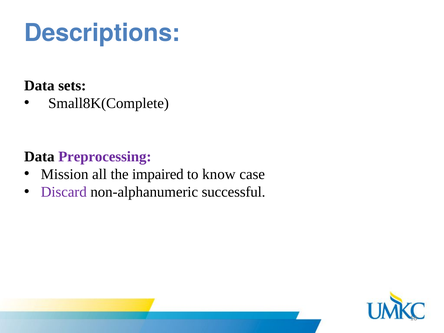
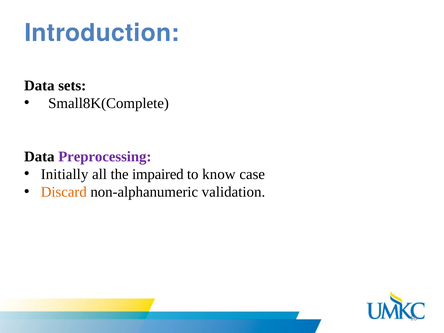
Descriptions: Descriptions -> Introduction
Mission: Mission -> Initially
Discard colour: purple -> orange
successful: successful -> validation
